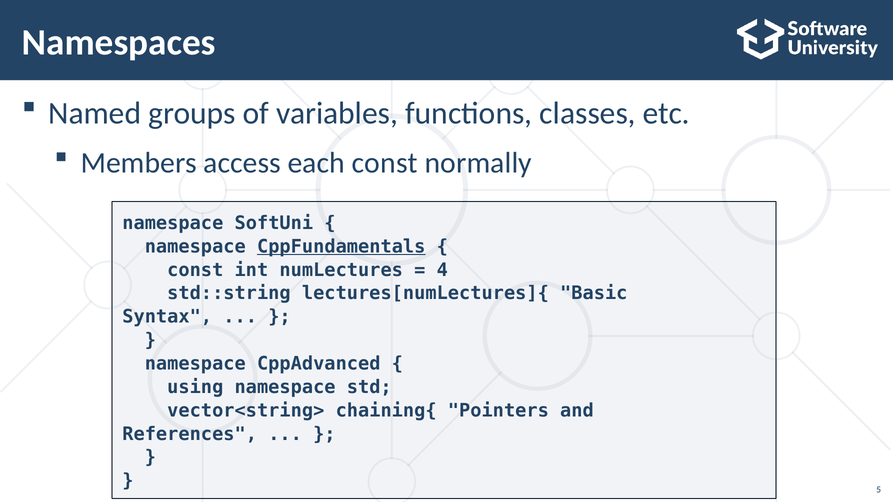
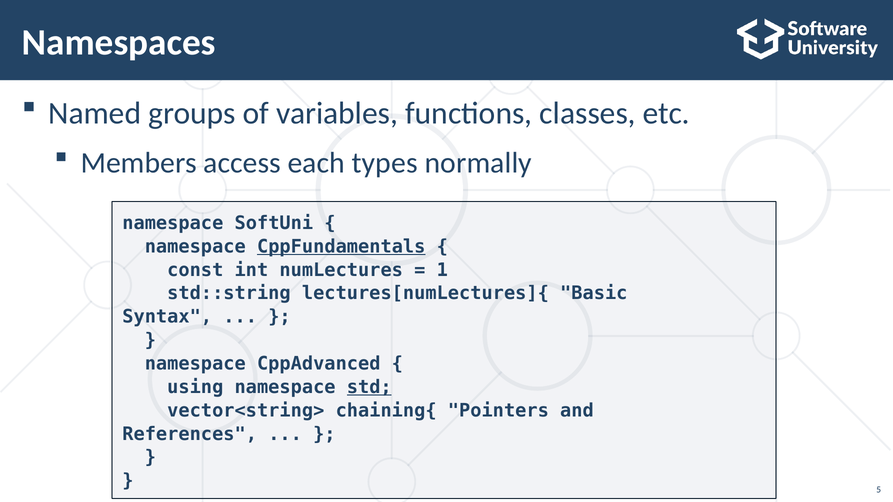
each const: const -> types
4: 4 -> 1
std underline: none -> present
